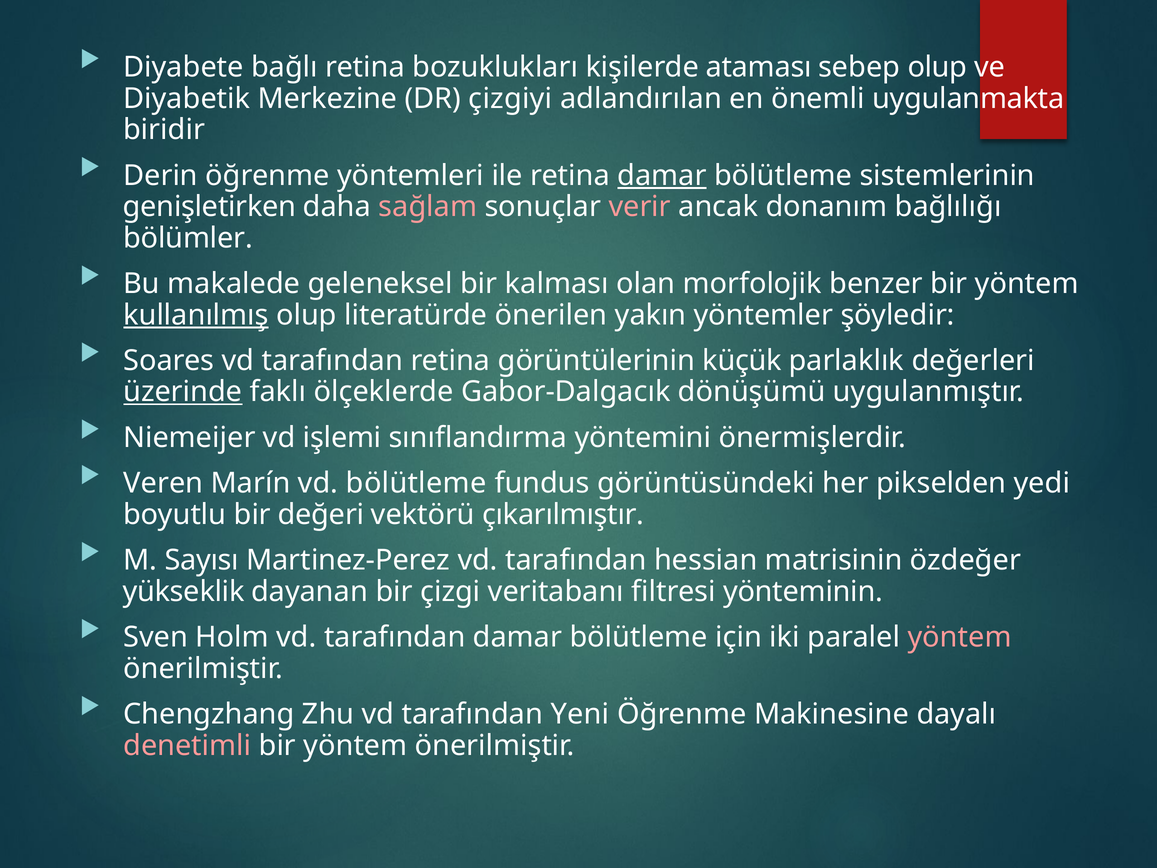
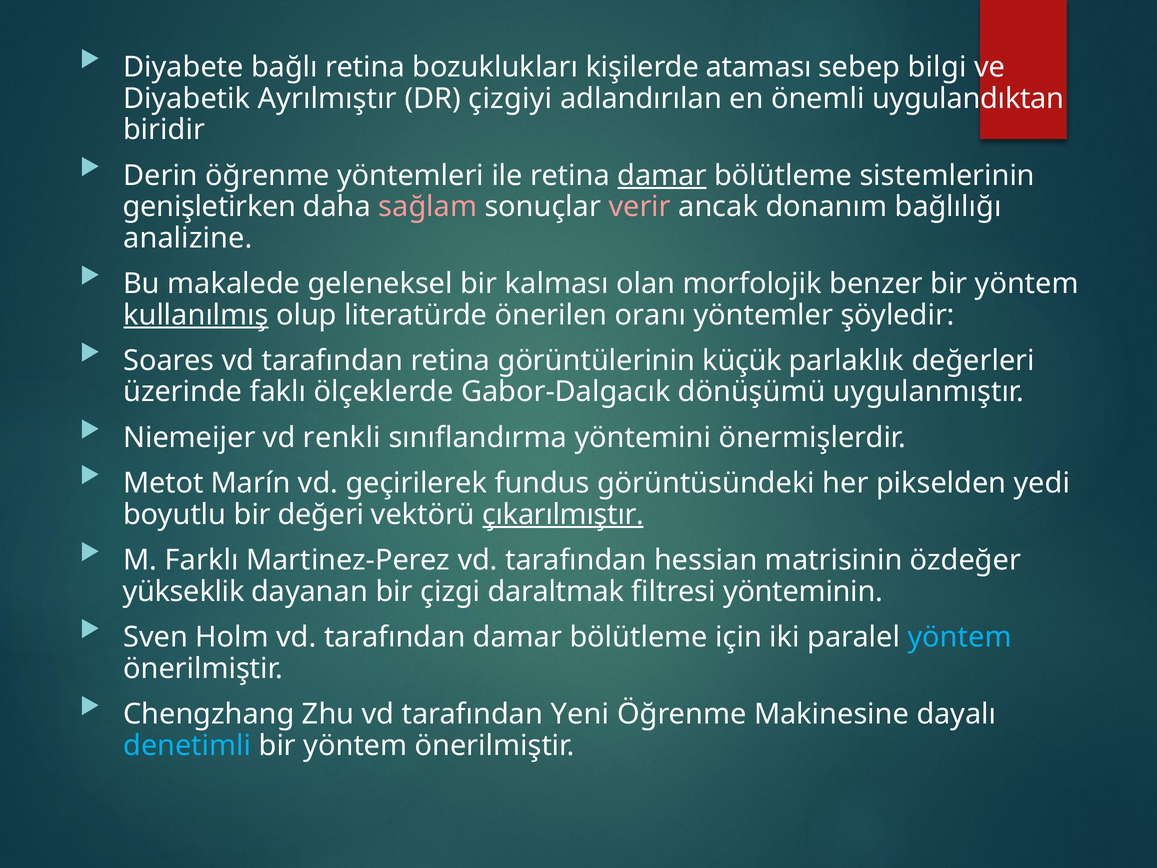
sebep olup: olup -> bilgi
Merkezine: Merkezine -> Ayrılmıştır
uygulanmakta: uygulanmakta -> uygulandıktan
bölümler: bölümler -> analizine
yakın: yakın -> oranı
üzerinde underline: present -> none
işlemi: işlemi -> renkli
Veren: Veren -> Metot
vd bölütleme: bölütleme -> geçirilerek
çıkarılmıştır underline: none -> present
Sayısı: Sayısı -> Farklı
veritabanı: veritabanı -> daraltmak
yöntem at (960, 637) colour: pink -> light blue
denetimli colour: pink -> light blue
